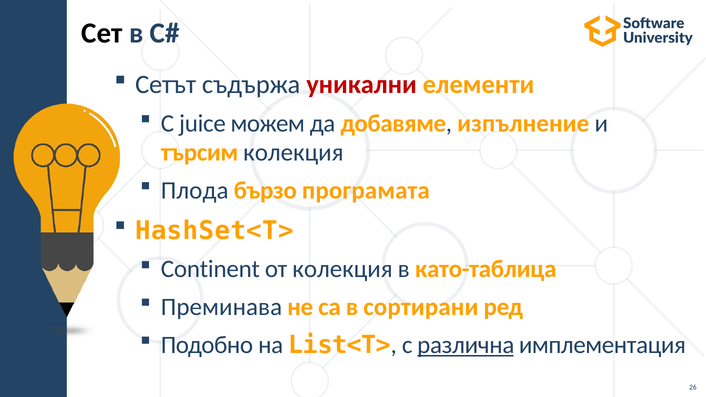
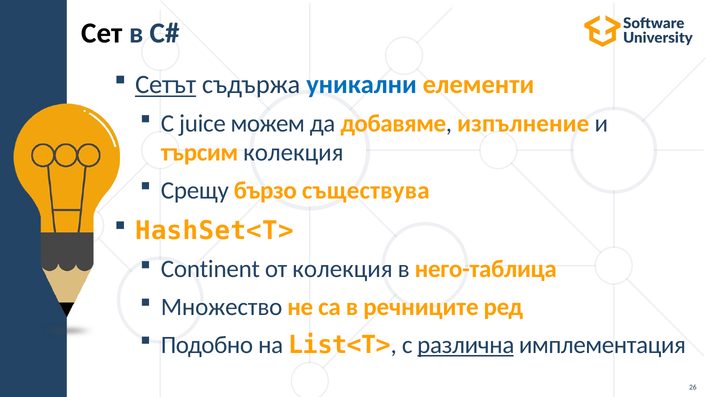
Сетът underline: none -> present
уникални colour: red -> blue
Плода: Плода -> Срещу
програмата: програмата -> съществува
като-таблица: като-таблица -> него-таблица
Преминава: Преминава -> Множество
сортирани: сортирани -> речниците
